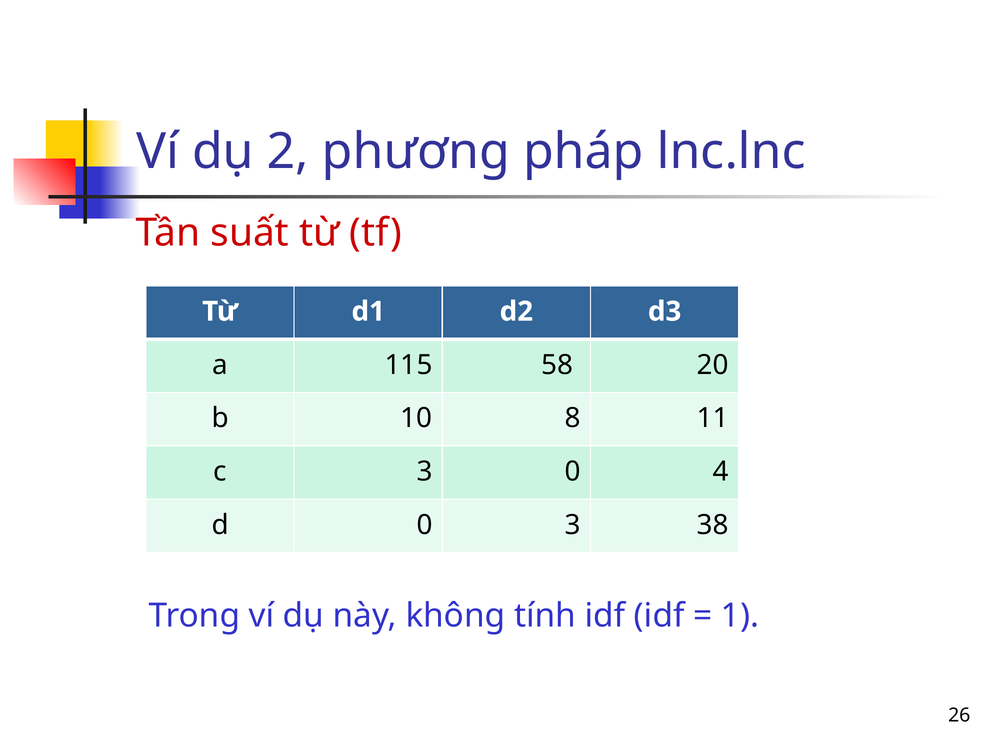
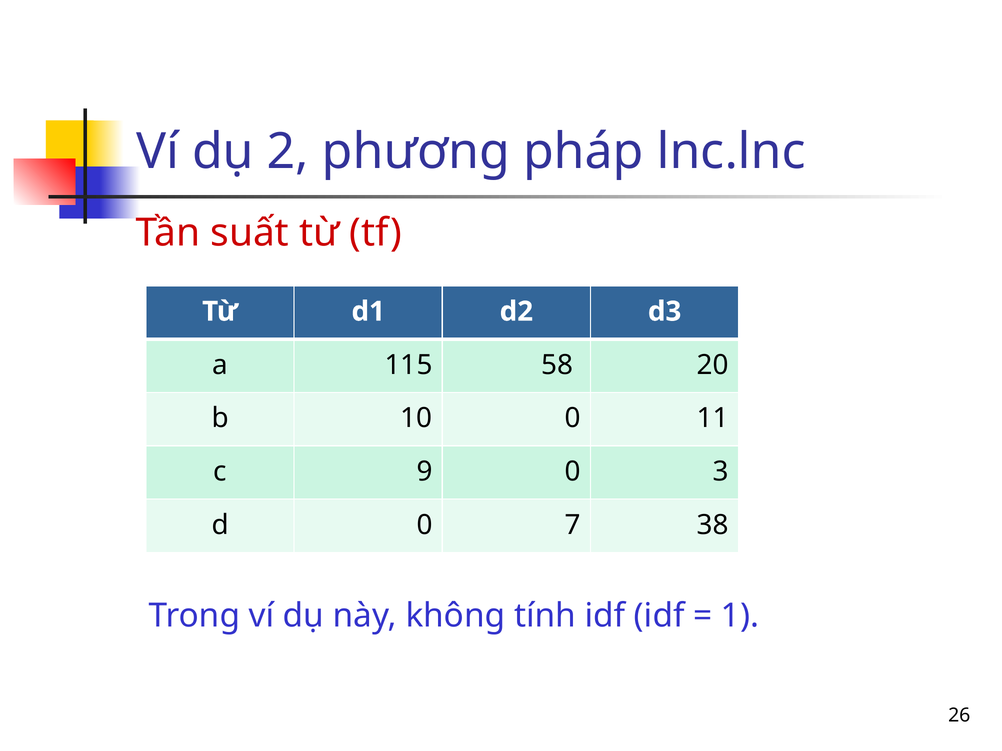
10 8: 8 -> 0
c 3: 3 -> 9
4: 4 -> 3
0 3: 3 -> 7
